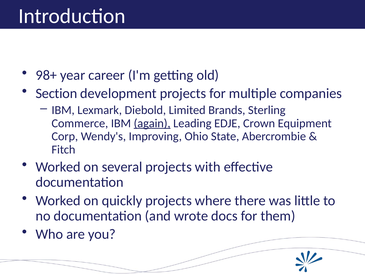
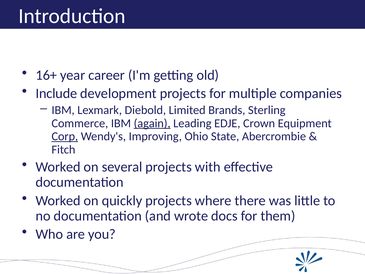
98+: 98+ -> 16+
Section: Section -> Include
Corp underline: none -> present
